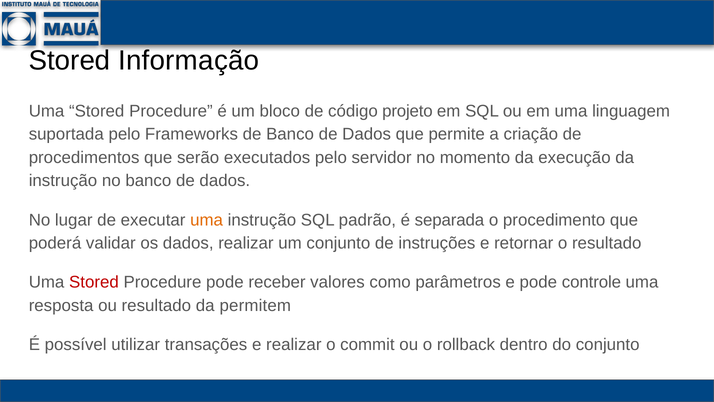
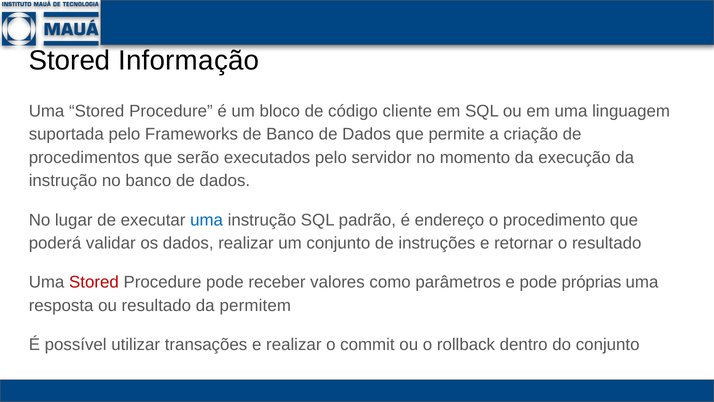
projeto: projeto -> cliente
uma at (207, 220) colour: orange -> blue
separada: separada -> endereço
controle: controle -> próprias
